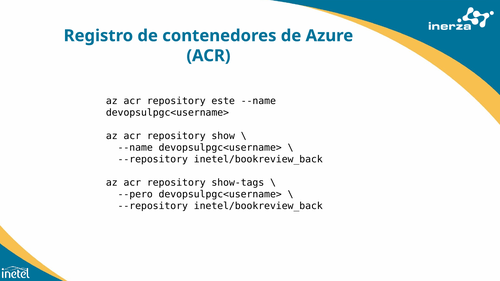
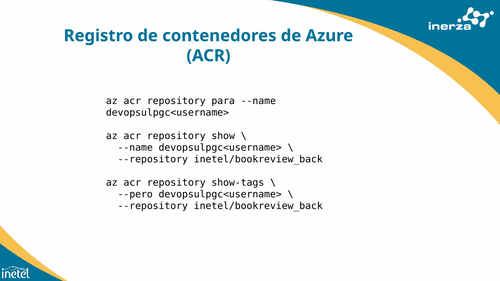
este: este -> para
